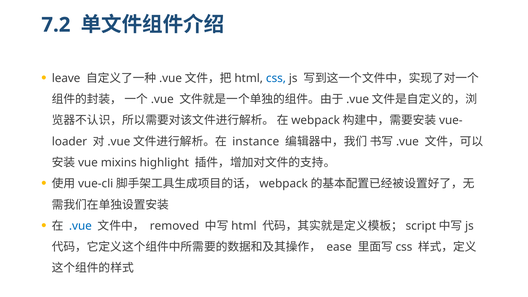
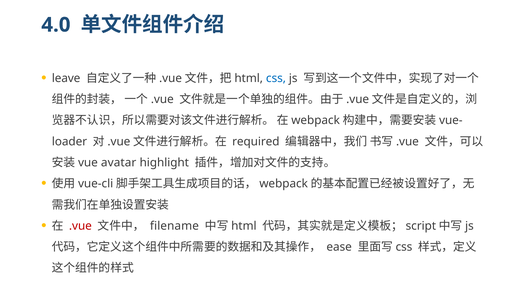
7.2: 7.2 -> 4.0
instance: instance -> required
mixins: mixins -> avatar
.vue colour: blue -> red
removed: removed -> filename
